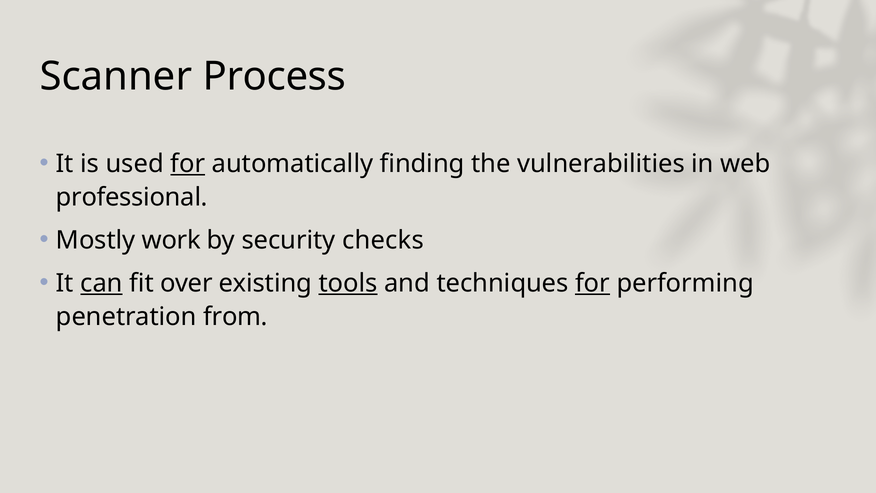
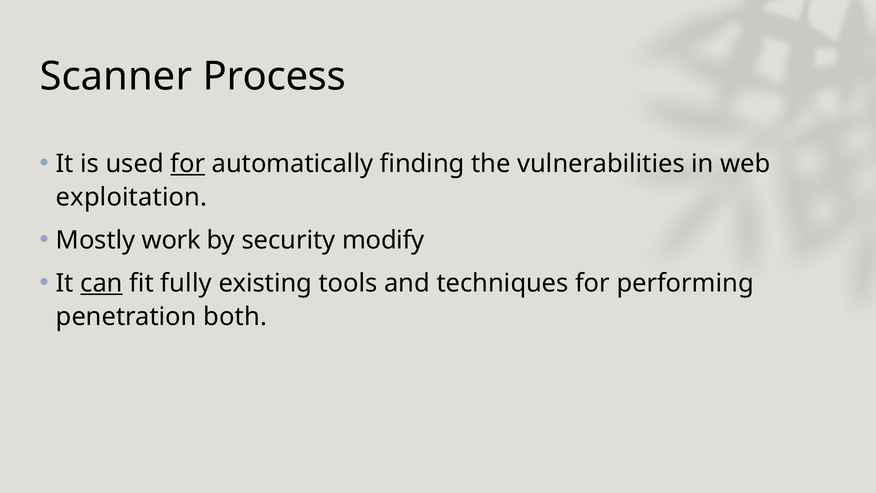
professional: professional -> exploitation
checks: checks -> modify
over: over -> fully
tools underline: present -> none
for at (593, 283) underline: present -> none
from: from -> both
